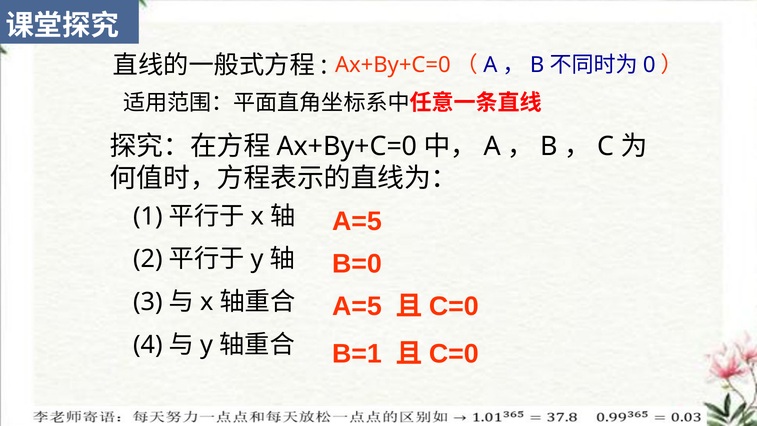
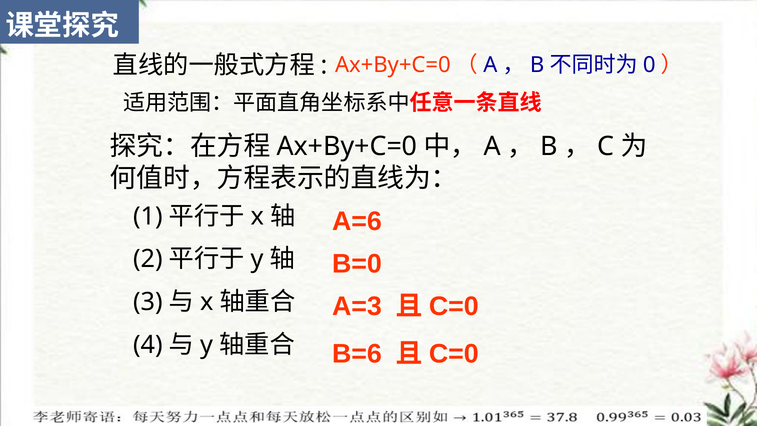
A=5 at (357, 221): A=5 -> A=6
A=5 at (357, 307): A=5 -> A=3
B=1: B=1 -> B=6
